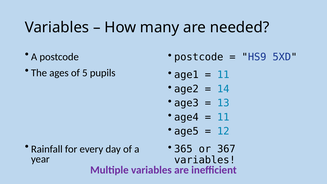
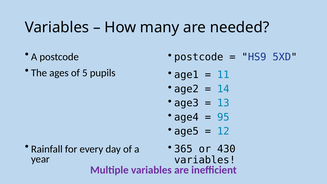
11 at (223, 117): 11 -> 95
367: 367 -> 430
